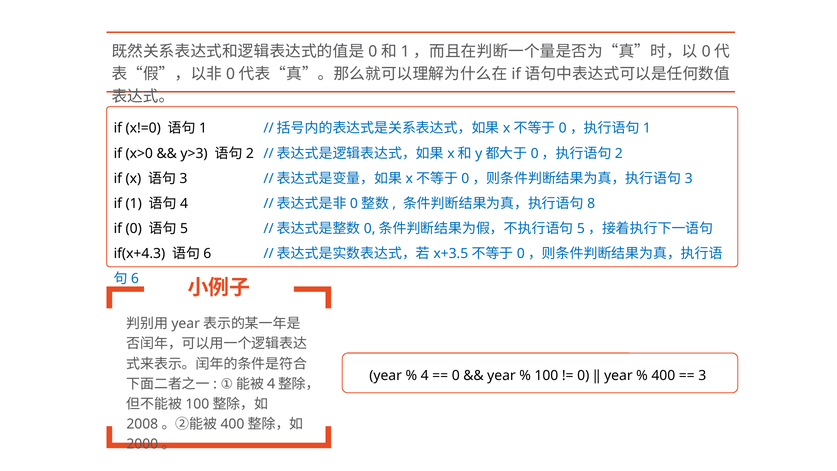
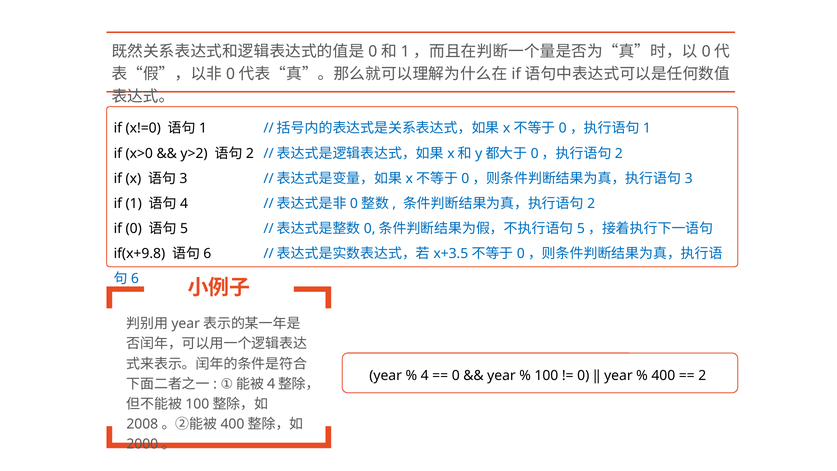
y>3: y>3 -> y>2
8 at (591, 204): 8 -> 2
if(x+4.3: if(x+4.3 -> if(x+9.8
3 at (702, 375): 3 -> 2
